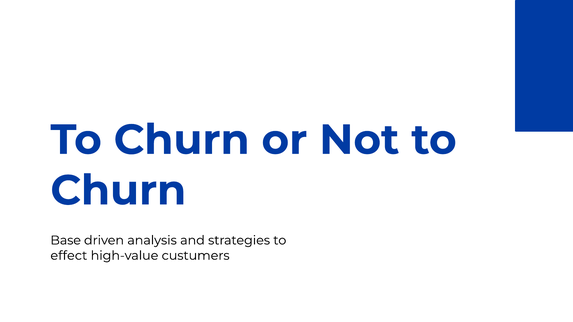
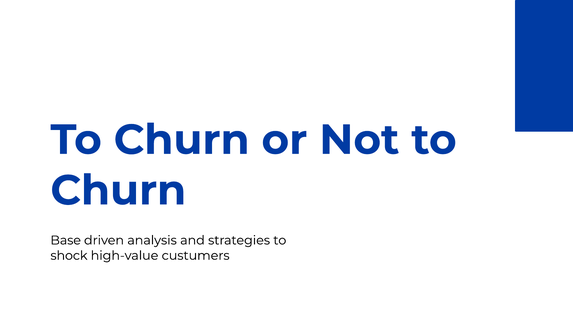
effect: effect -> shock
